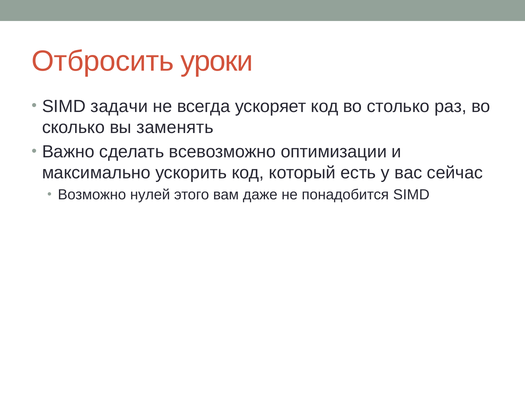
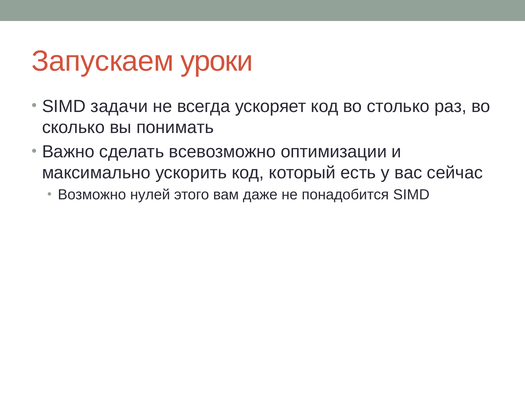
Отбросить: Отбросить -> Запускаем
заменять: заменять -> понимать
